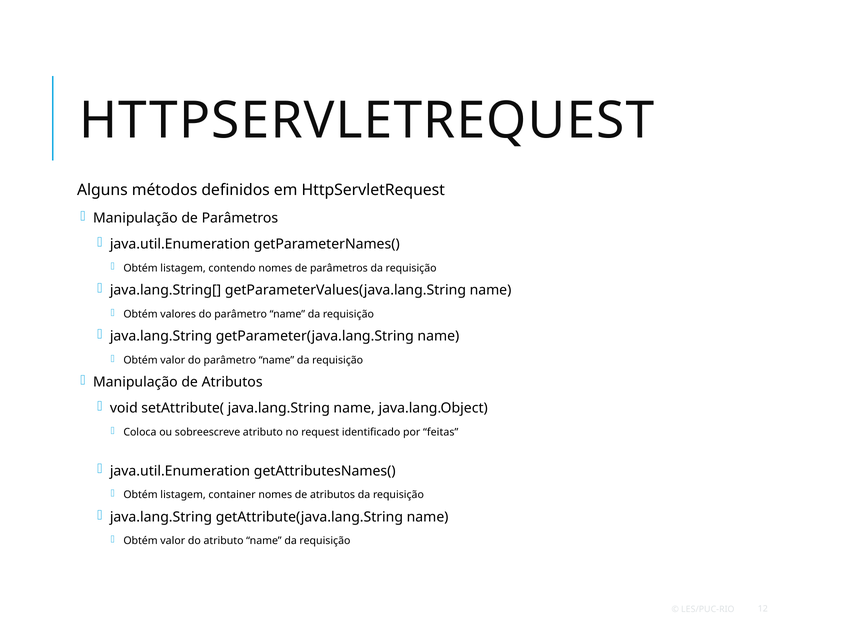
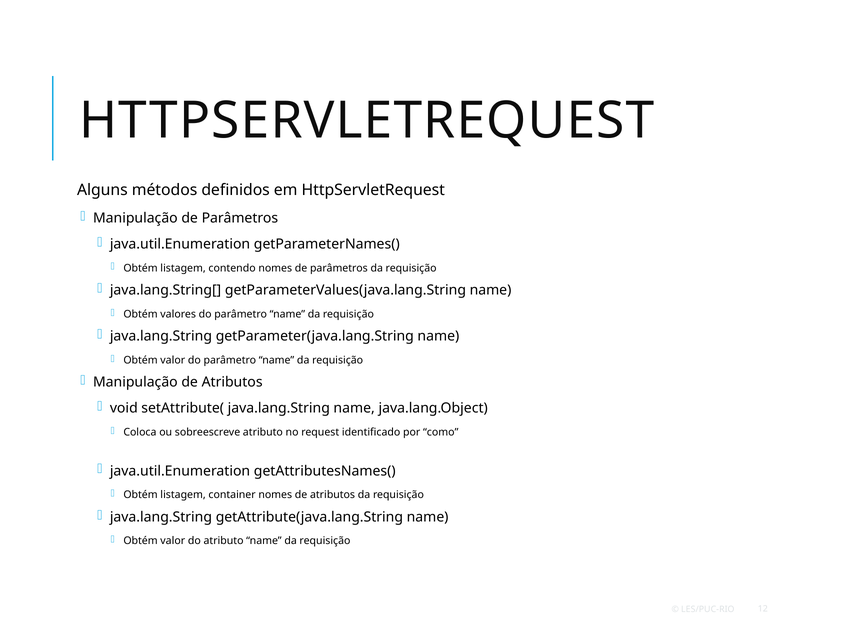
feitas: feitas -> como
